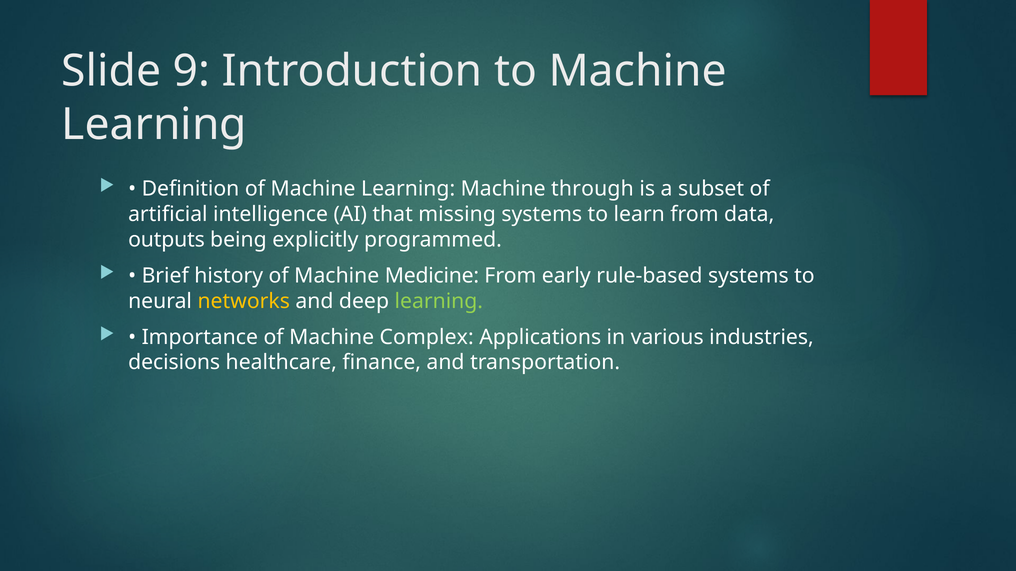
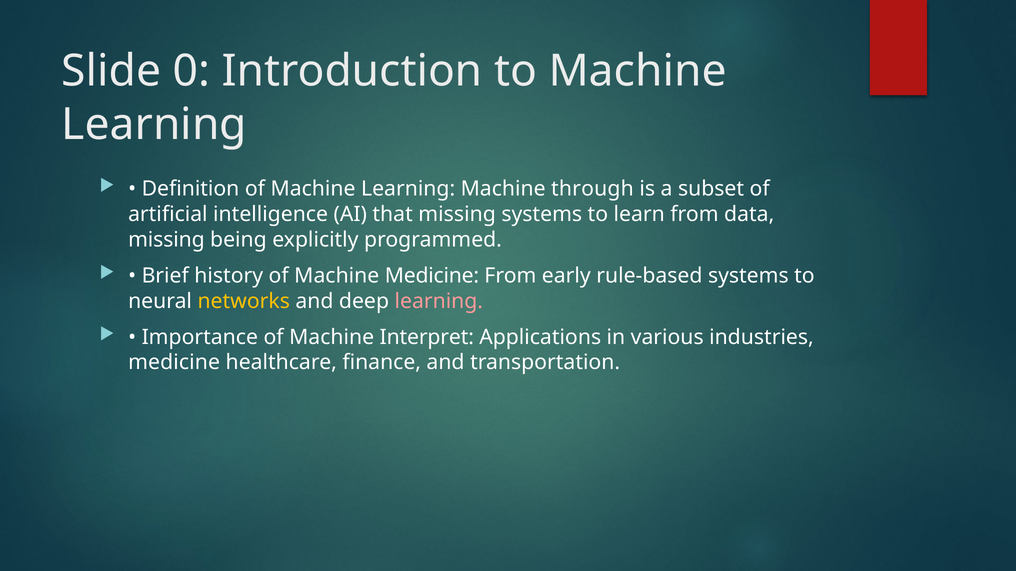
9: 9 -> 0
outputs at (166, 240): outputs -> missing
learning at (439, 301) colour: light green -> pink
Complex: Complex -> Interpret
decisions at (174, 363): decisions -> medicine
